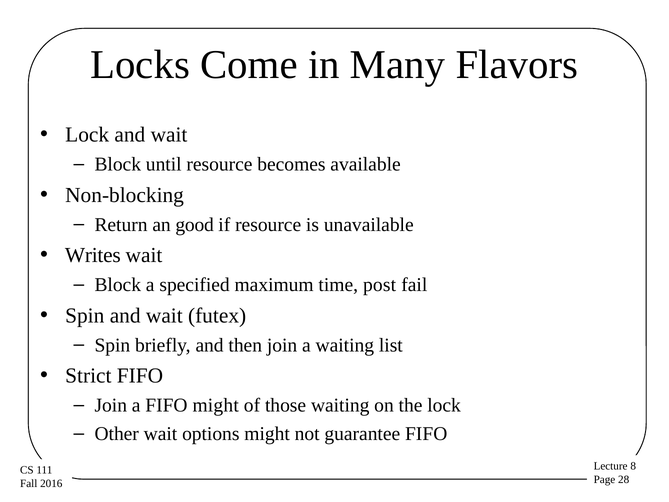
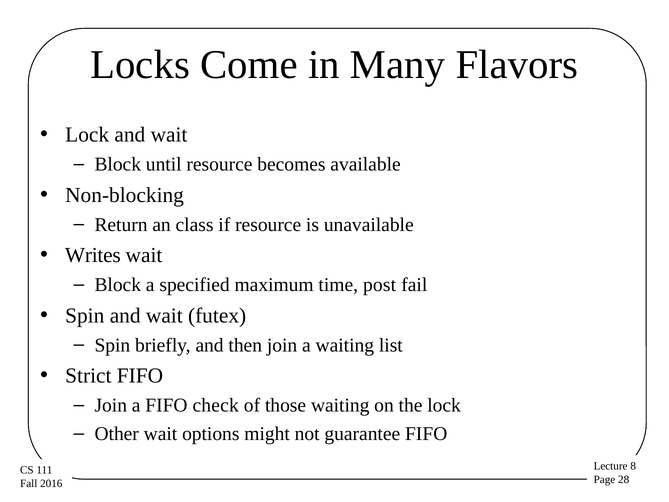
good: good -> class
FIFO might: might -> check
